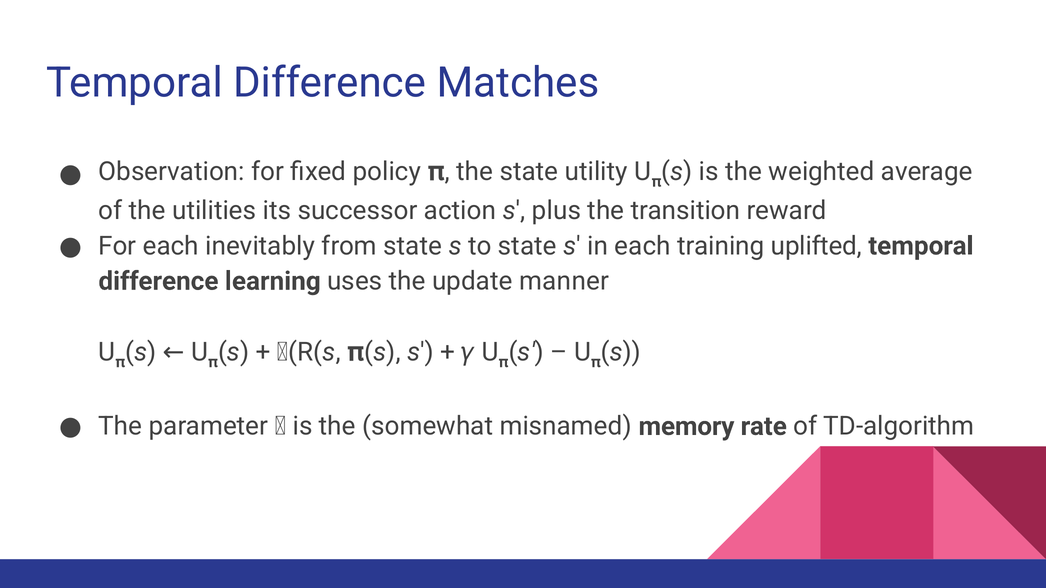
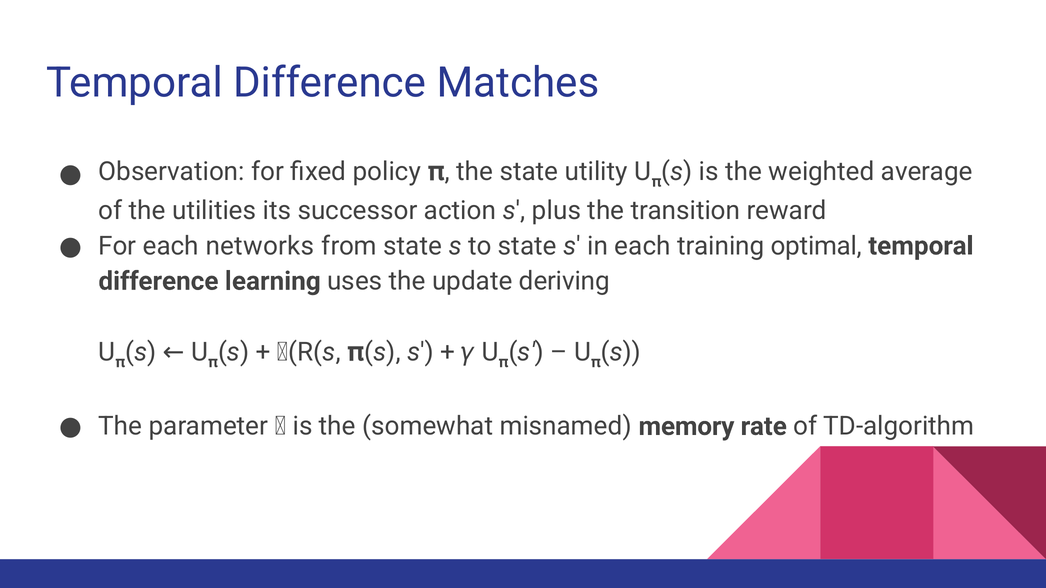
inevitably: inevitably -> networks
uplifted: uplifted -> optimal
manner: manner -> deriving
